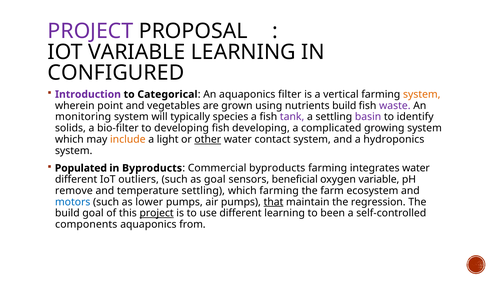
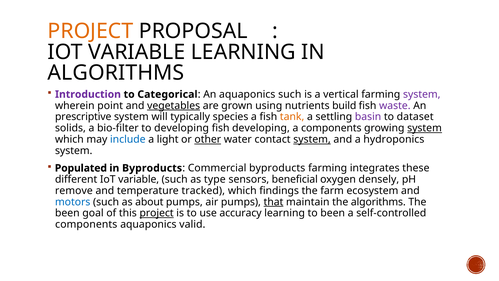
PROJECT at (90, 31) colour: purple -> orange
CONFIGURED at (116, 73): CONFIGURED -> ALGORITHMS
aquaponics filter: filter -> such
system at (422, 94) colour: orange -> purple
vegetables underline: none -> present
monitoring: monitoring -> prescriptive
tank colour: purple -> orange
identify: identify -> dataset
a complicated: complicated -> components
system at (425, 128) underline: none -> present
include colour: orange -> blue
system at (312, 139) underline: none -> present
integrates water: water -> these
different IoT outliers: outliers -> variable
as goal: goal -> type
oxygen variable: variable -> densely
temperature settling: settling -> tracked
which farming: farming -> findings
lower: lower -> about
the regression: regression -> algorithms
build at (67, 213): build -> been
use different: different -> accuracy
from: from -> valid
